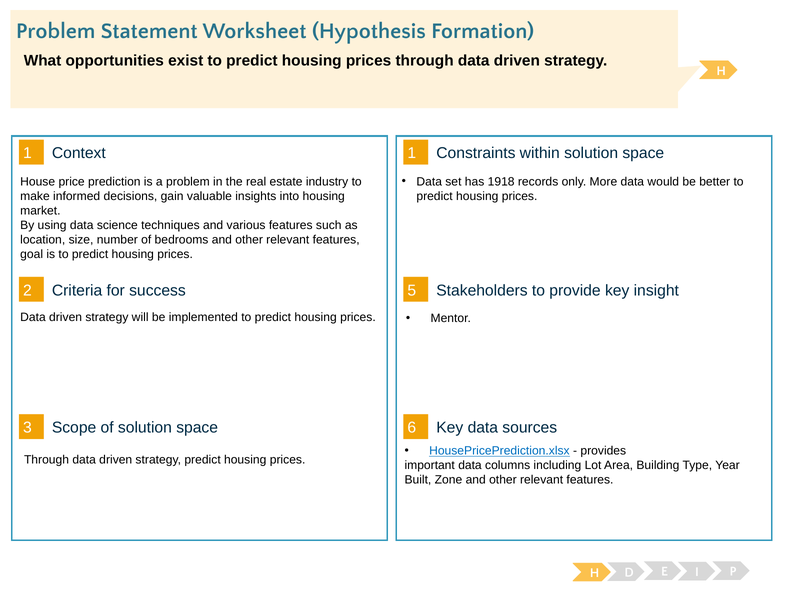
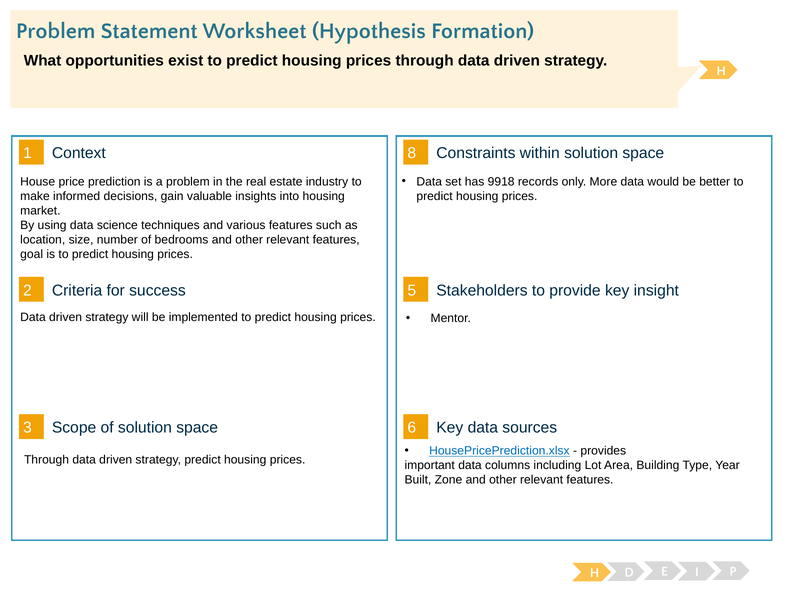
1 1: 1 -> 8
1918: 1918 -> 9918
